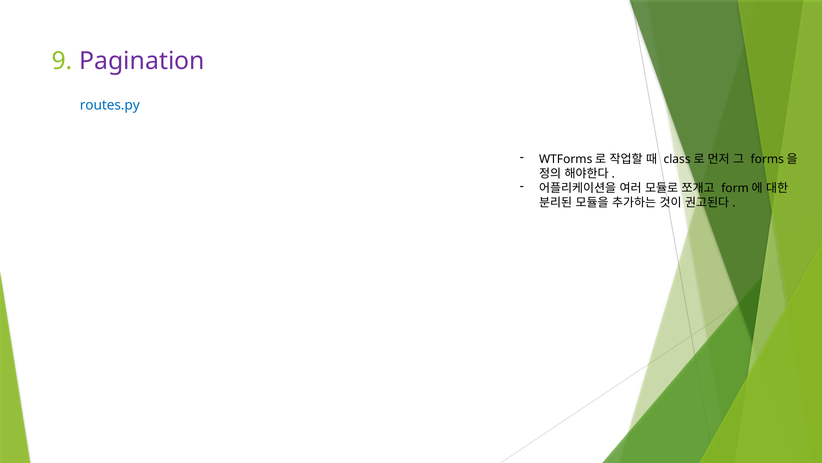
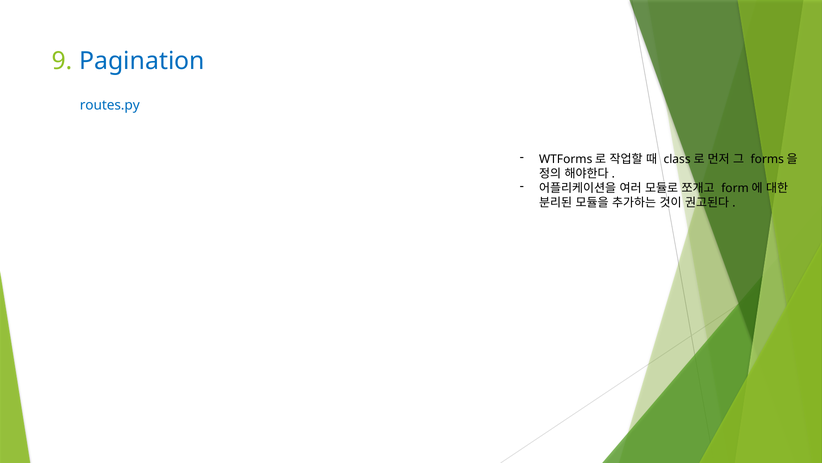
Pagination colour: purple -> blue
